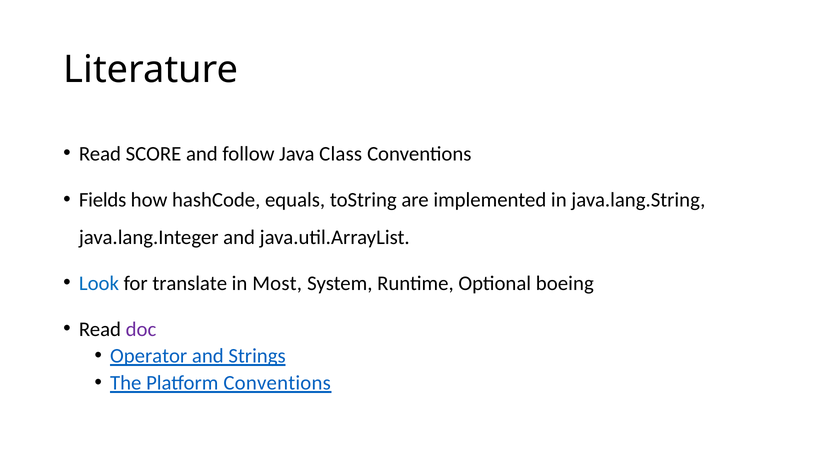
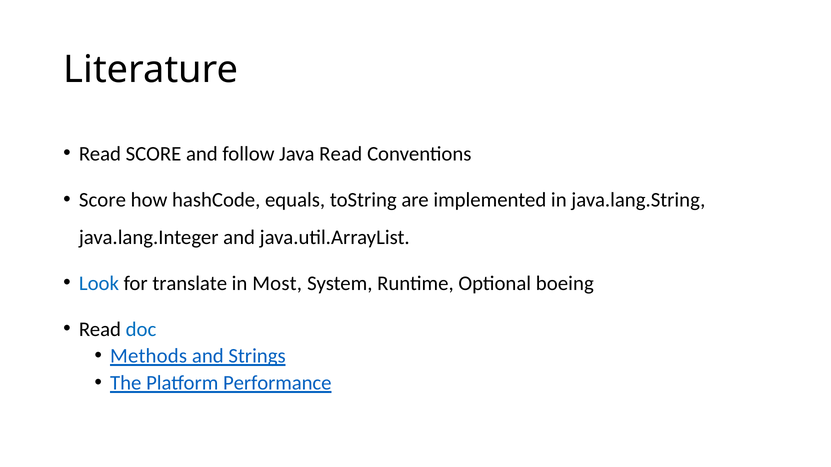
Java Class: Class -> Read
Fields at (103, 200): Fields -> Score
doc colour: purple -> blue
Operator: Operator -> Methods
Platform Conventions: Conventions -> Performance
